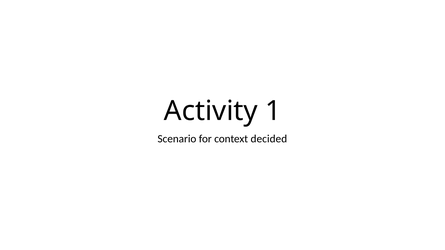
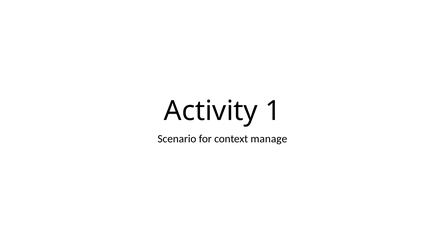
decided: decided -> manage
